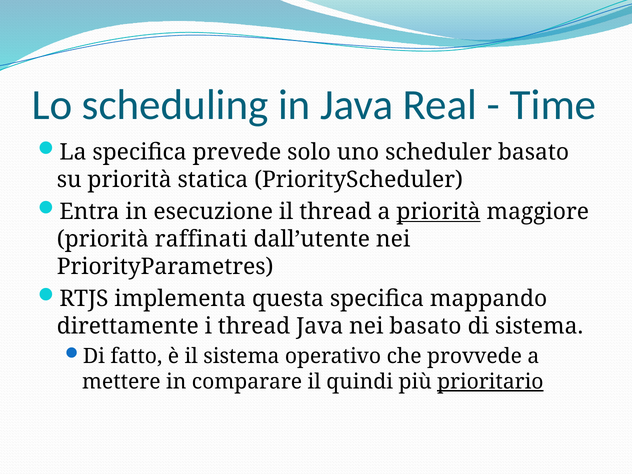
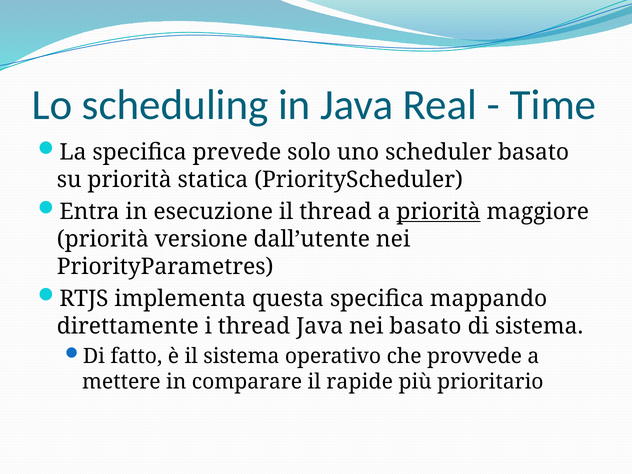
raffinati: raffinati -> versione
quindi: quindi -> rapide
prioritario underline: present -> none
